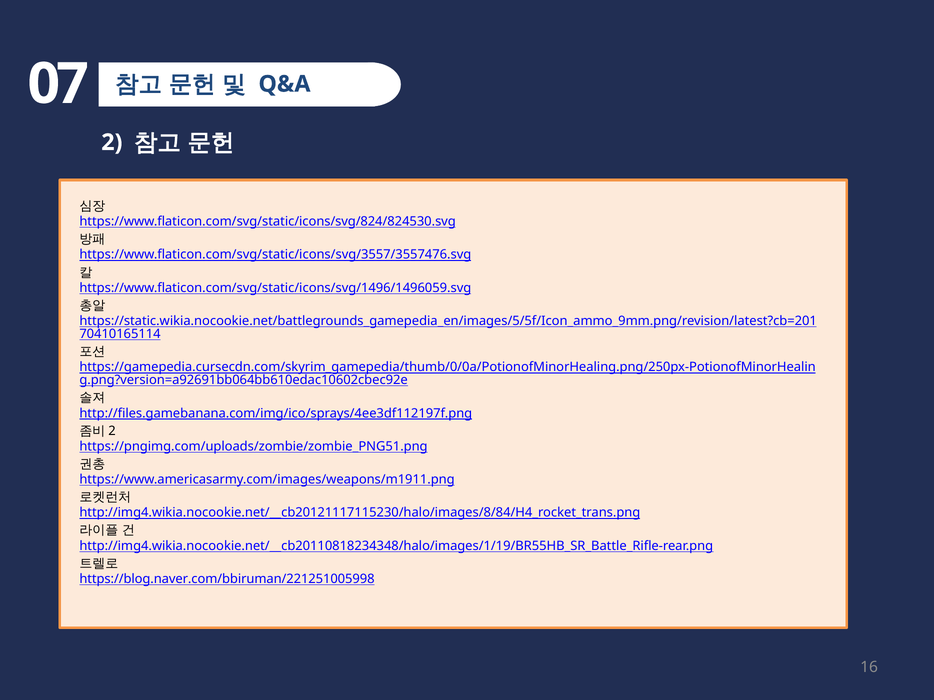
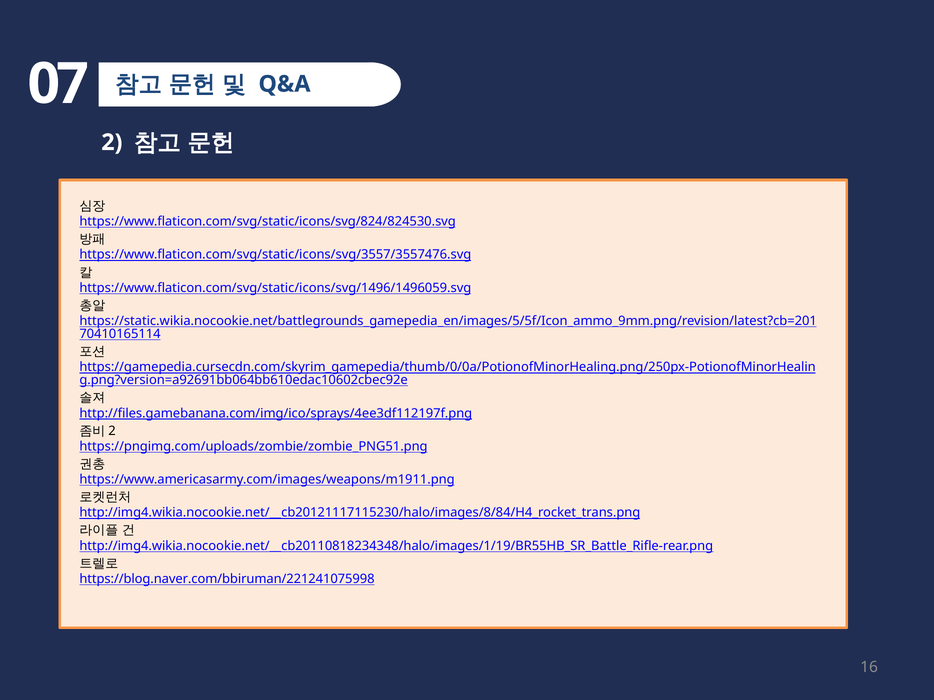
https://blog.naver.com/bbiruman/221251005998: https://blog.naver.com/bbiruman/221251005998 -> https://blog.naver.com/bbiruman/221241075998
